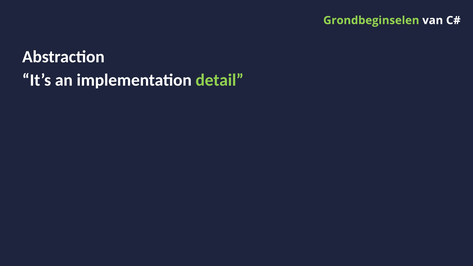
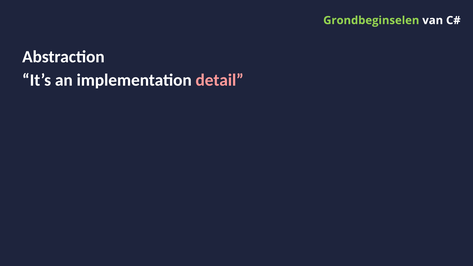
detail colour: light green -> pink
